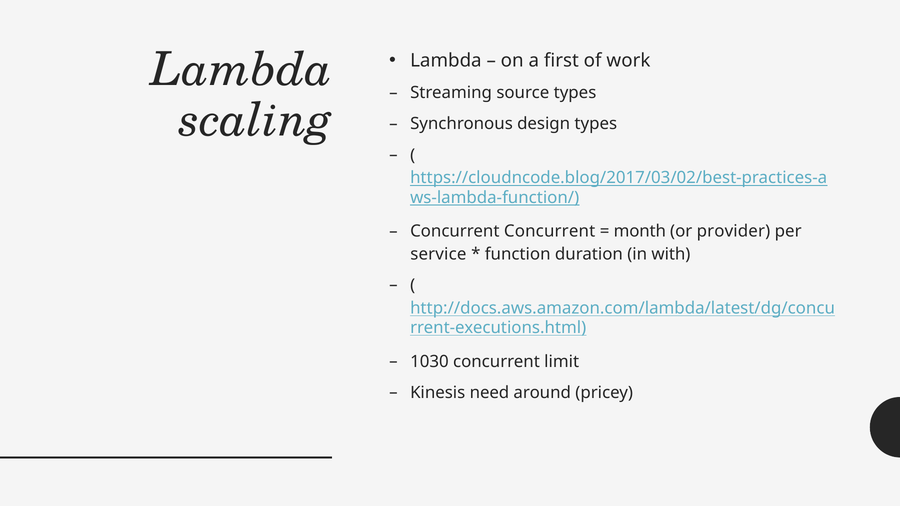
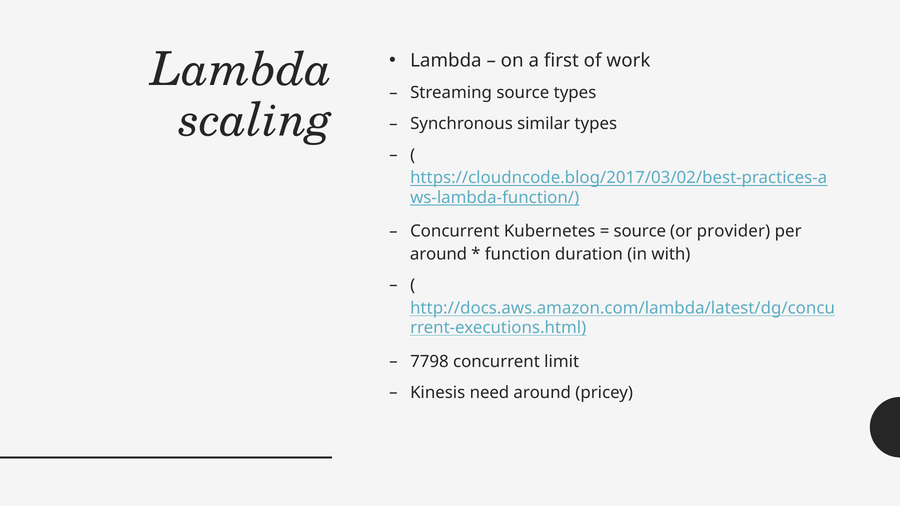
design: design -> similar
Concurrent Concurrent: Concurrent -> Kubernetes
month at (640, 231): month -> source
service at (438, 254): service -> around
1030: 1030 -> 7798
